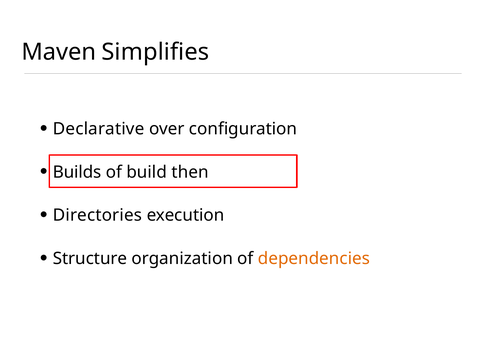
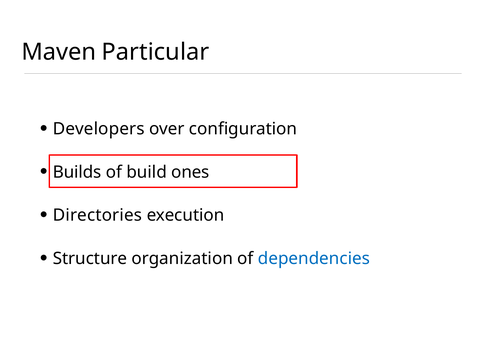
Simplifies: Simplifies -> Particular
Declarative: Declarative -> Developers
then: then -> ones
dependencies colour: orange -> blue
